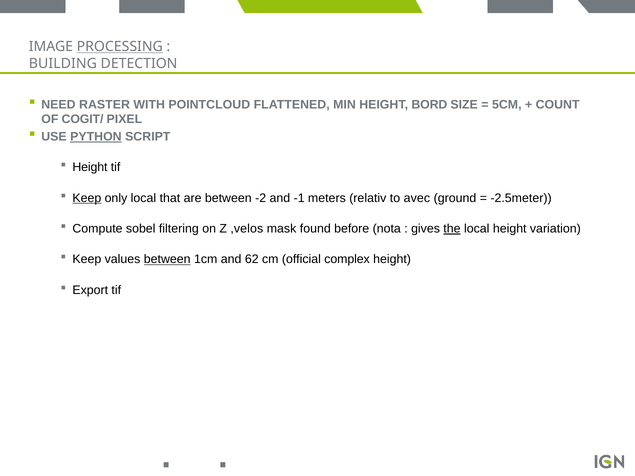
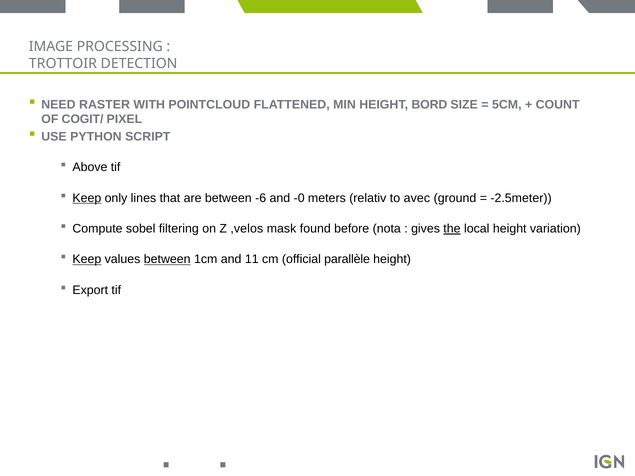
PROCESSING underline: present -> none
BUILDING: BUILDING -> TROTTOIR
PYTHON underline: present -> none
Height at (90, 167): Height -> Above
only local: local -> lines
-2: -2 -> -6
-1: -1 -> -0
Keep at (87, 259) underline: none -> present
62: 62 -> 11
complex: complex -> parallèle
